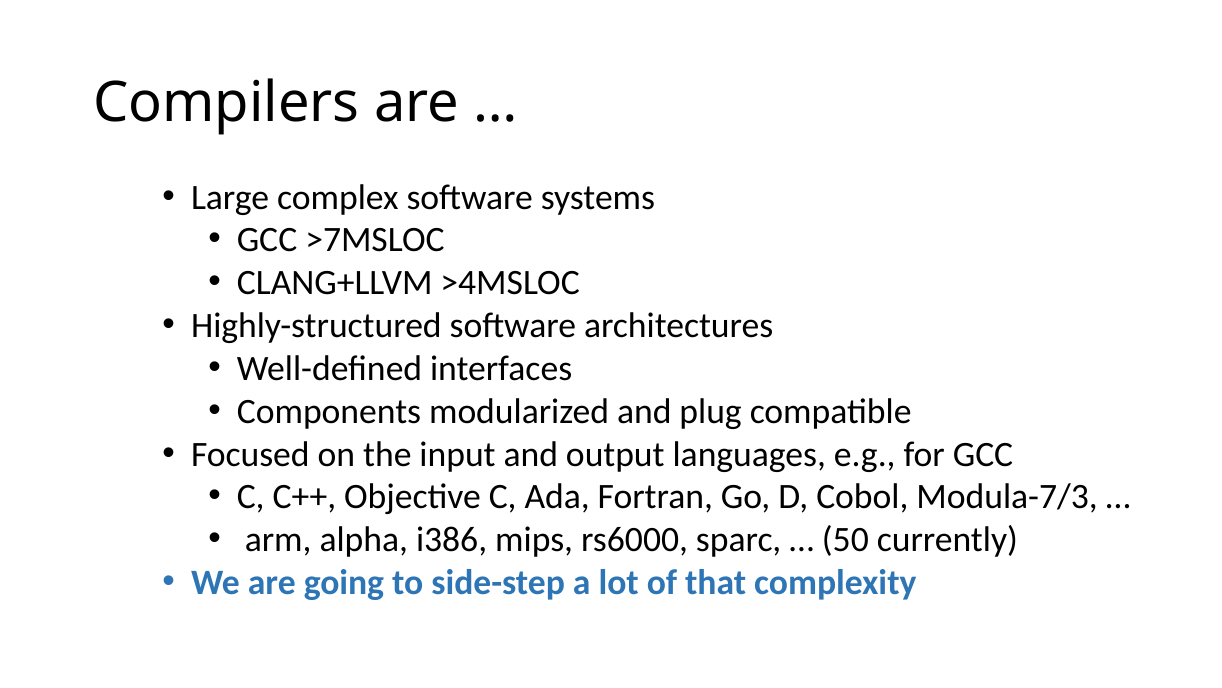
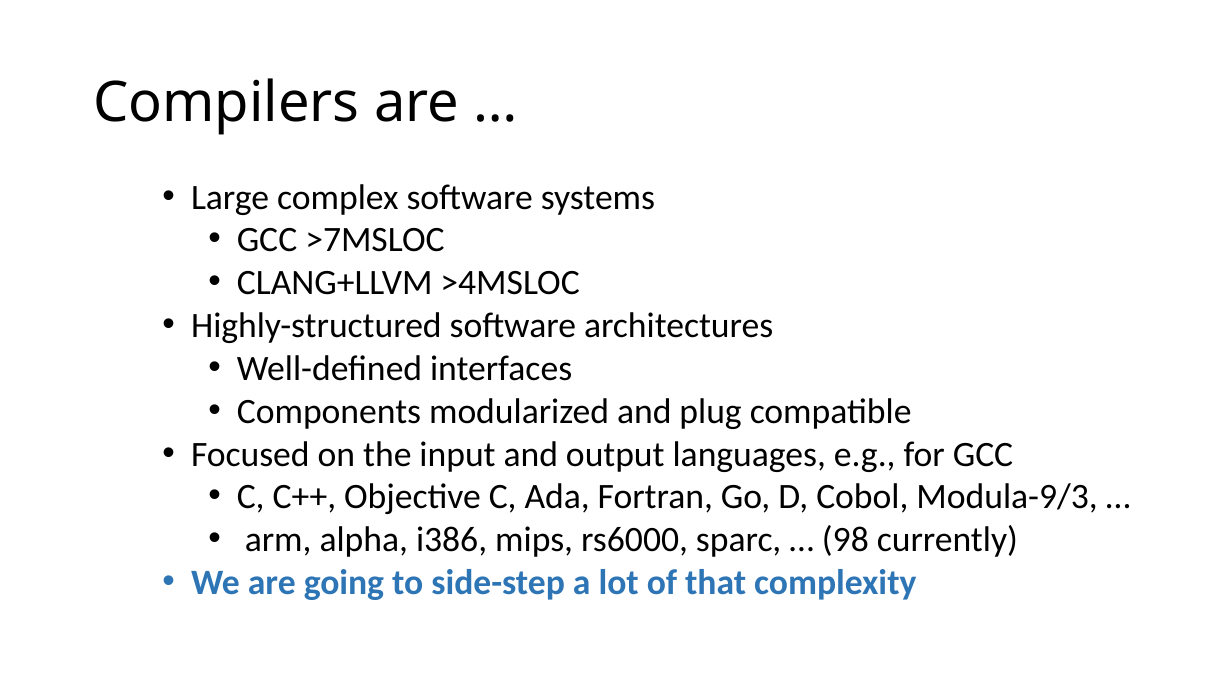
Modula-7/3: Modula-7/3 -> Modula-9/3
50: 50 -> 98
